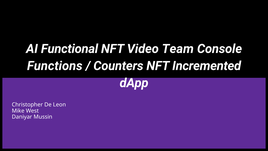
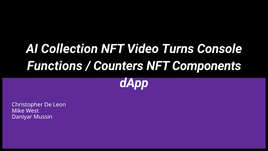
Functional: Functional -> Collection
Team: Team -> Turns
Incremented: Incremented -> Components
